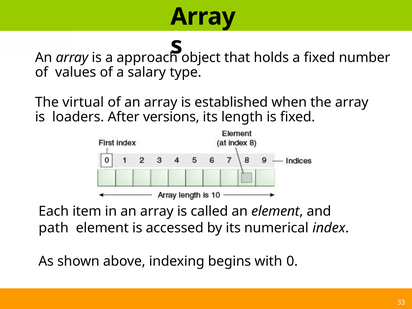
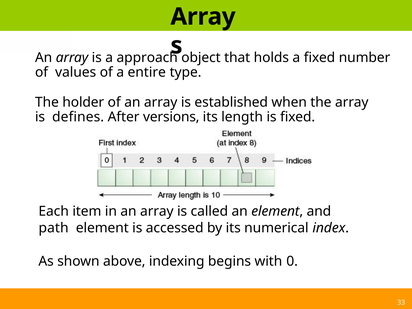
salary: salary -> entire
virtual: virtual -> holder
loaders: loaders -> defines
